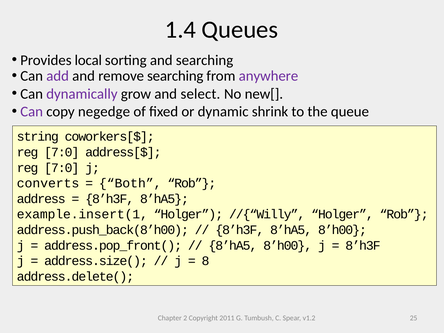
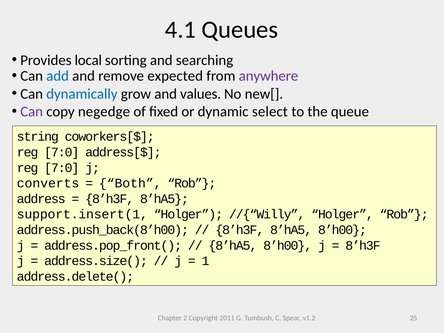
1.4: 1.4 -> 4.1
add colour: purple -> blue
remove searching: searching -> expected
dynamically colour: purple -> blue
select: select -> values
shrink: shrink -> select
example.insert(1: example.insert(1 -> support.insert(1
8: 8 -> 1
